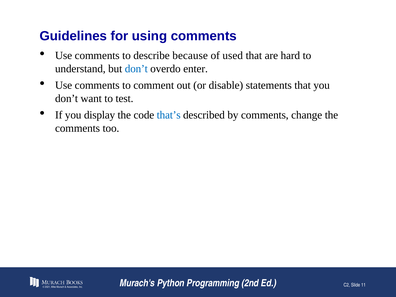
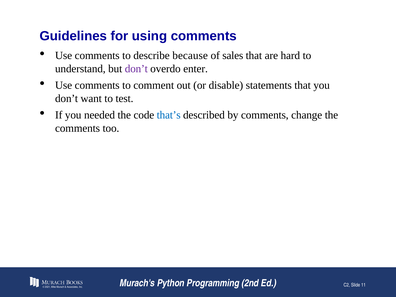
used: used -> sales
don’t at (136, 69) colour: blue -> purple
display: display -> needed
